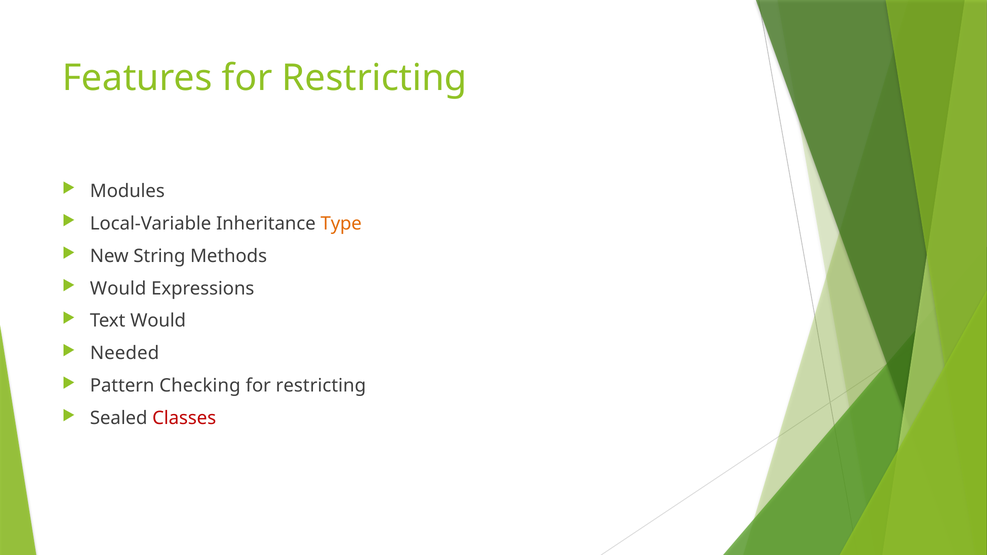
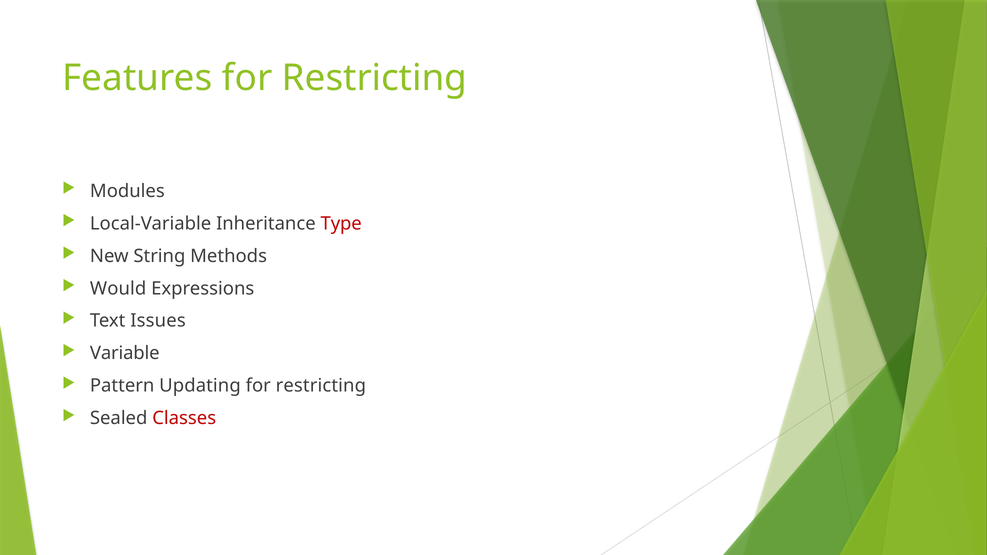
Type colour: orange -> red
Text Would: Would -> Issues
Needed: Needed -> Variable
Checking: Checking -> Updating
